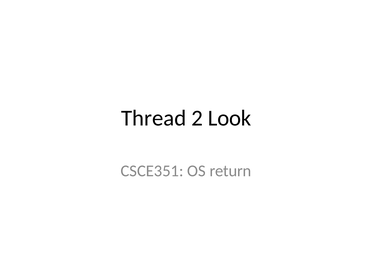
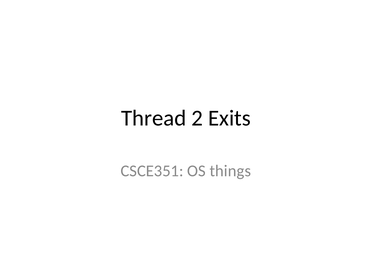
Look: Look -> Exits
return: return -> things
